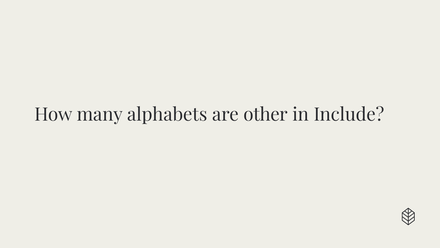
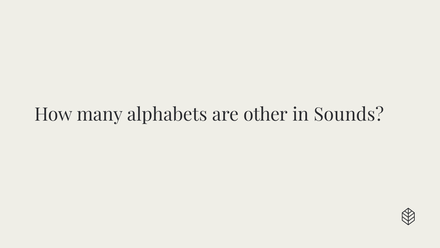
Include: Include -> Sounds
